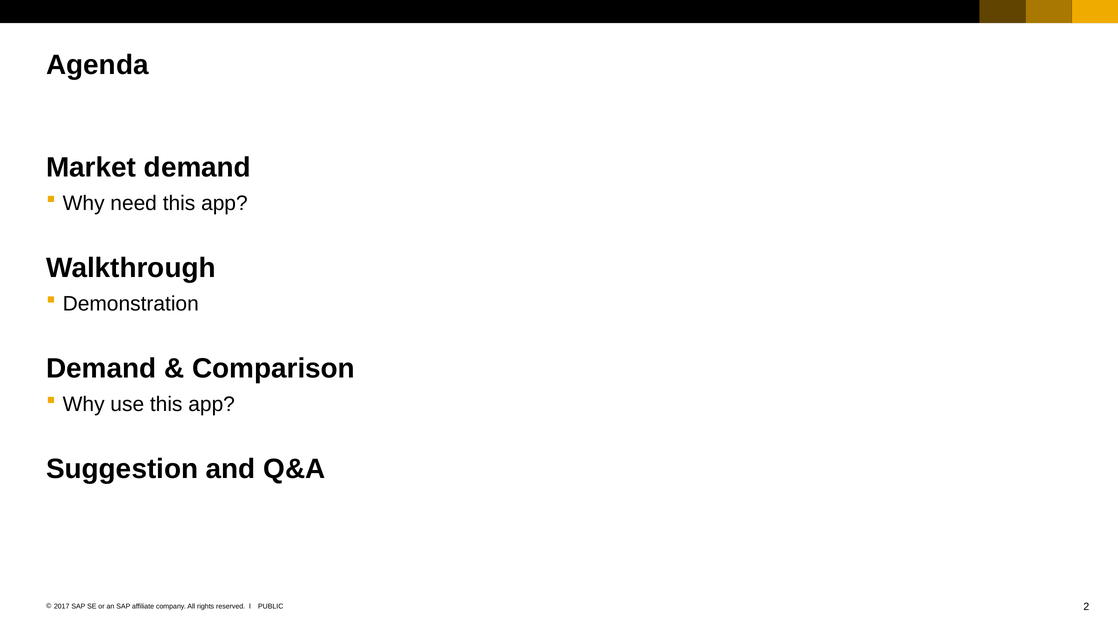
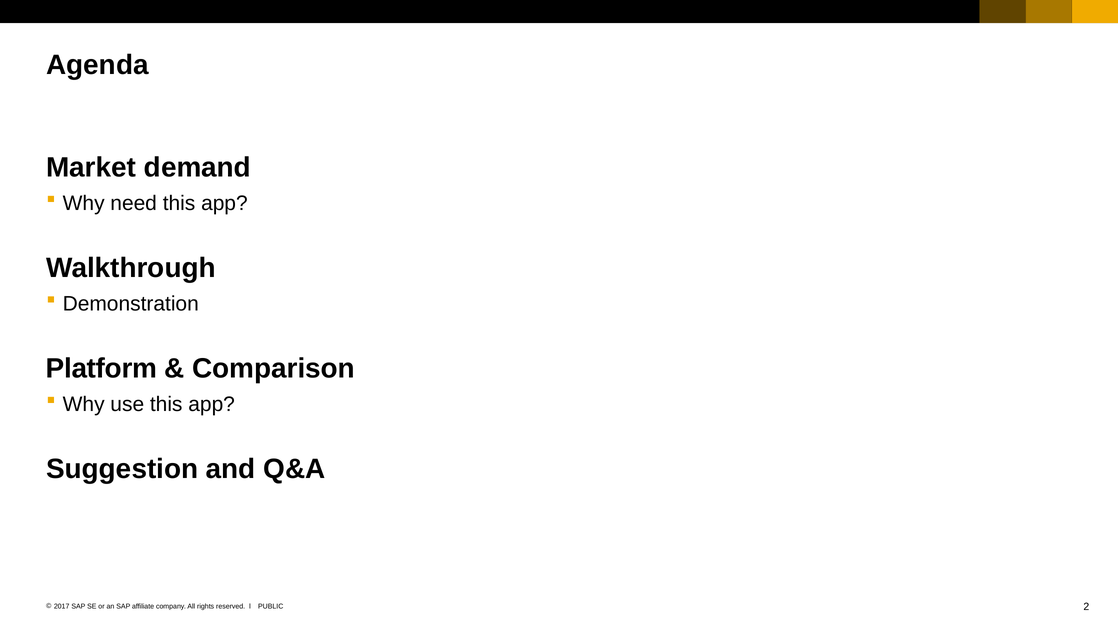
Demand at (101, 368): Demand -> Platform
